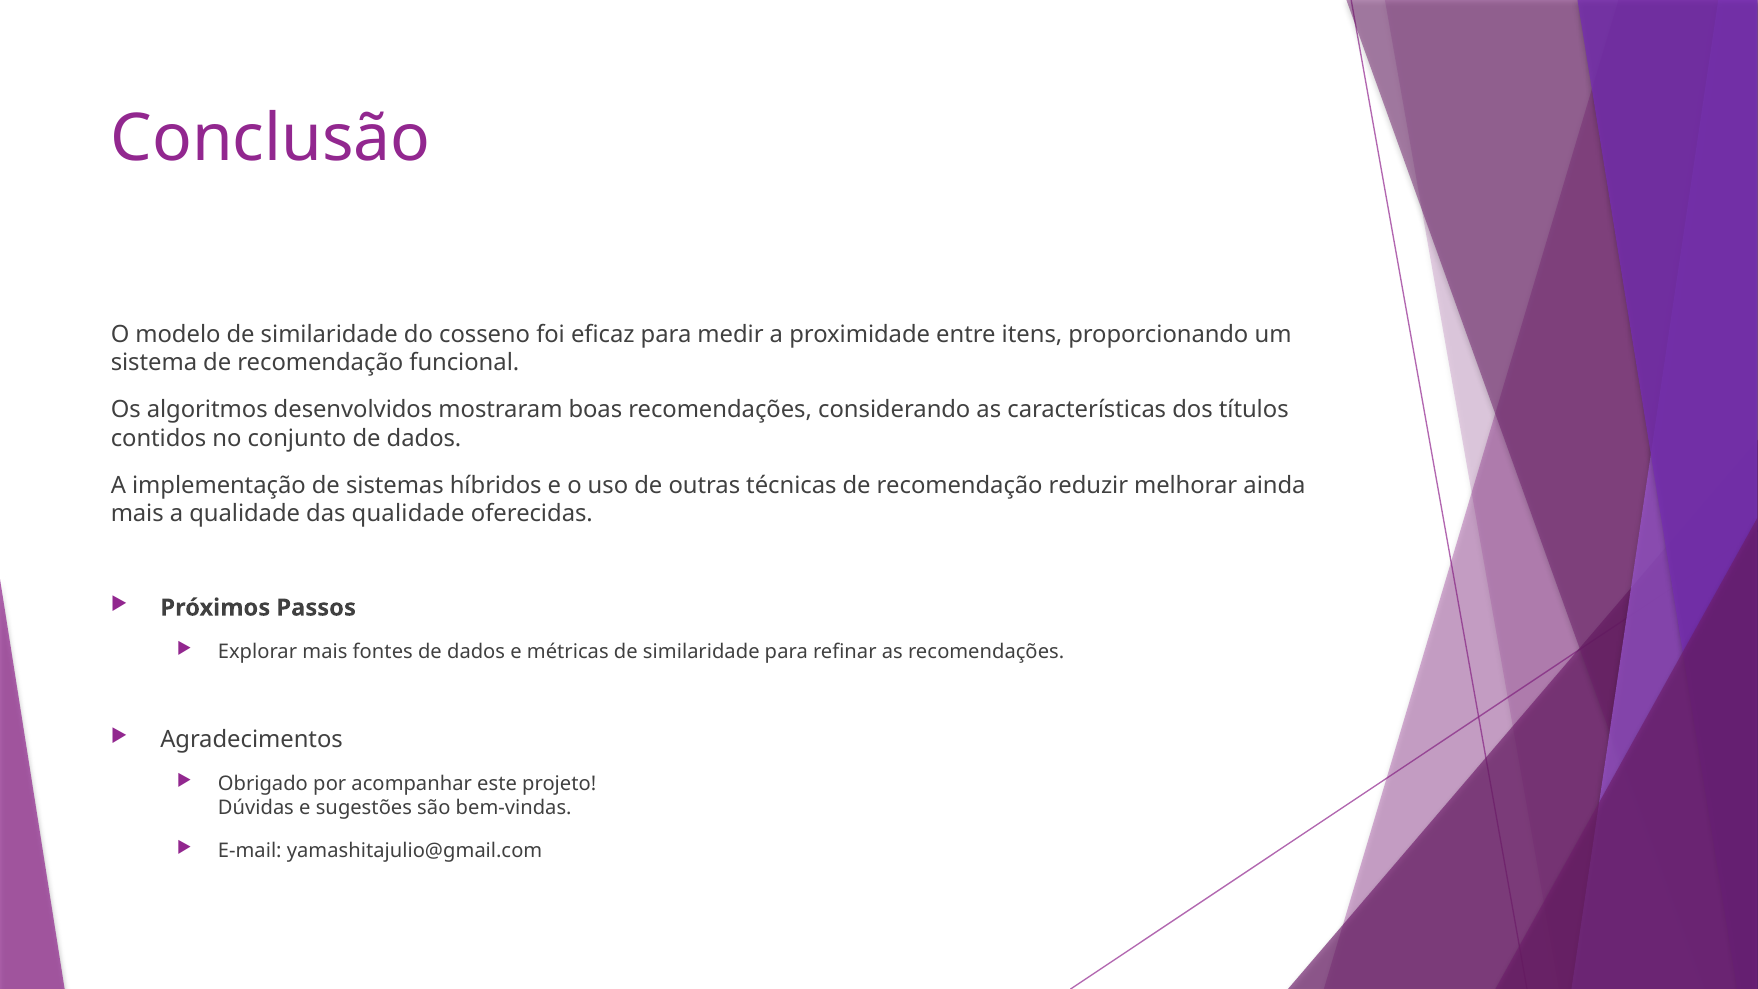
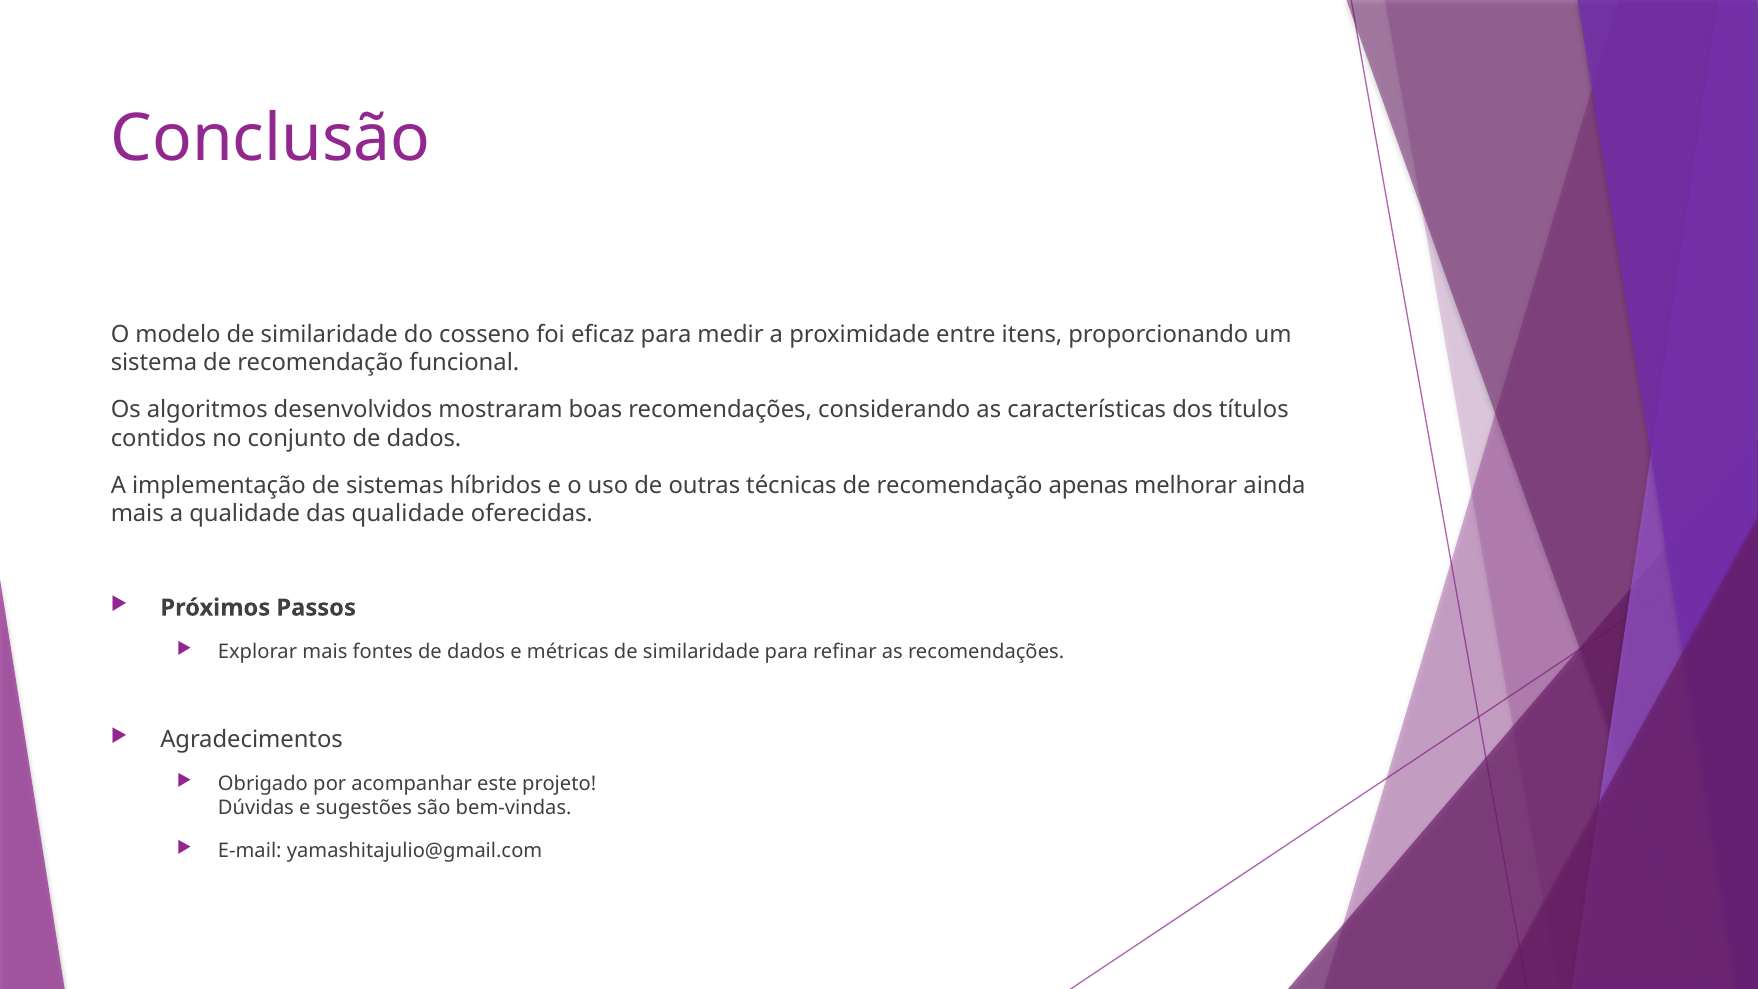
reduzir: reduzir -> apenas
